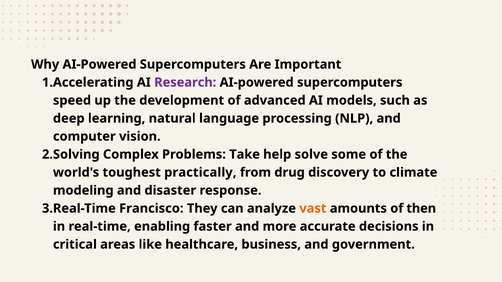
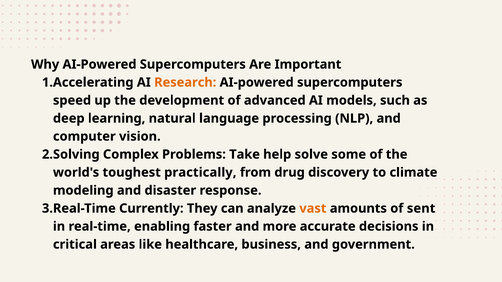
Research colour: purple -> orange
Francisco: Francisco -> Currently
then: then -> sent
